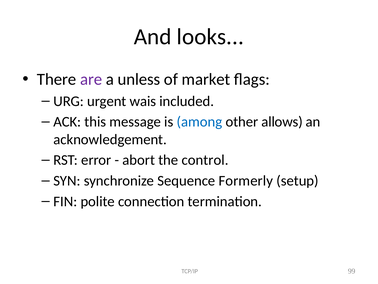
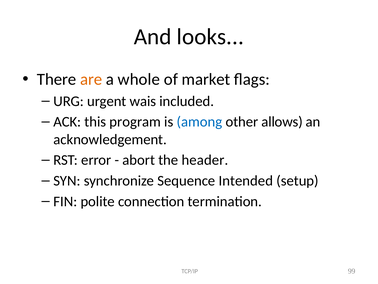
are colour: purple -> orange
unless: unless -> whole
message: message -> program
control: control -> header
Formerly: Formerly -> Intended
